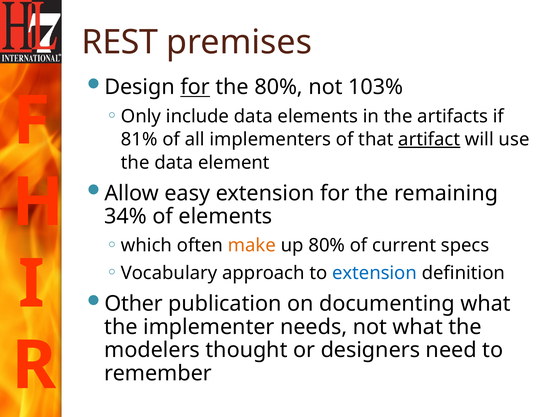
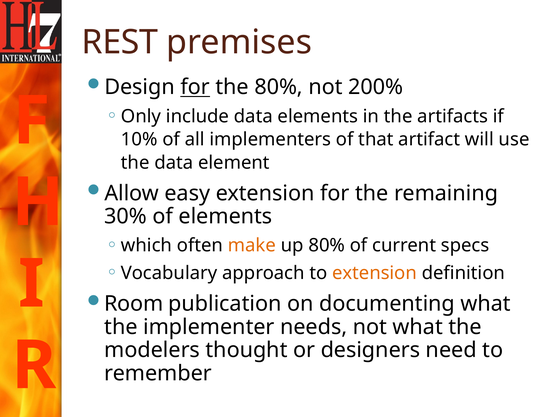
103%: 103% -> 200%
81%: 81% -> 10%
artifact underline: present -> none
34%: 34% -> 30%
extension at (375, 273) colour: blue -> orange
Other: Other -> Room
